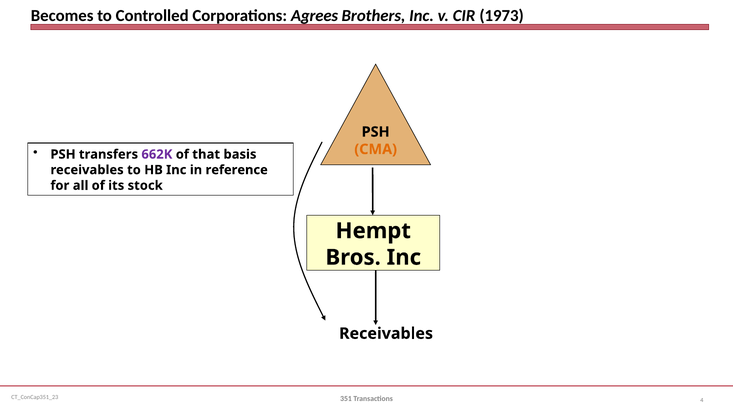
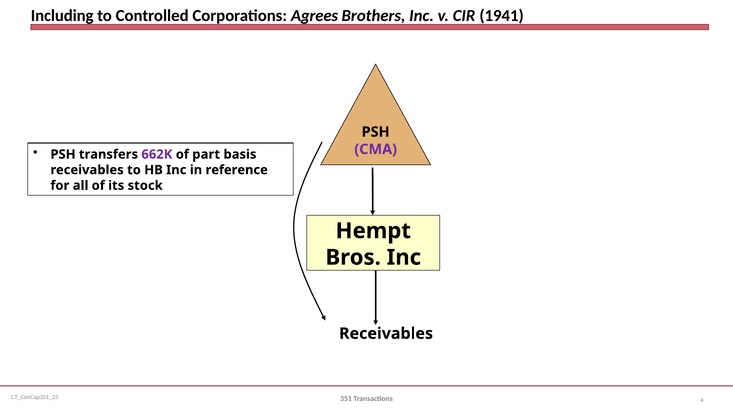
Becomes: Becomes -> Including
1973: 1973 -> 1941
CMA colour: orange -> purple
that: that -> part
